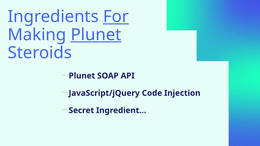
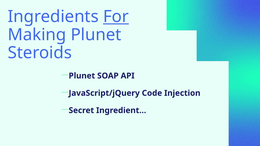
Plunet at (96, 35) underline: present -> none
